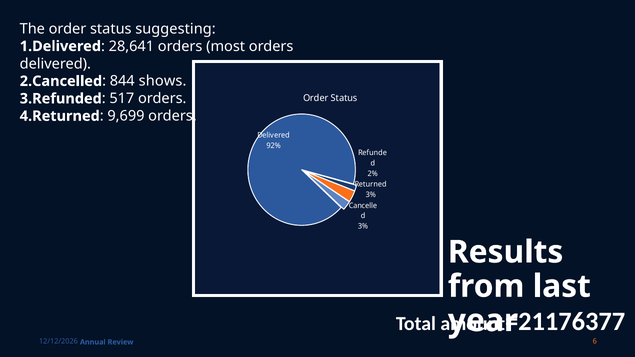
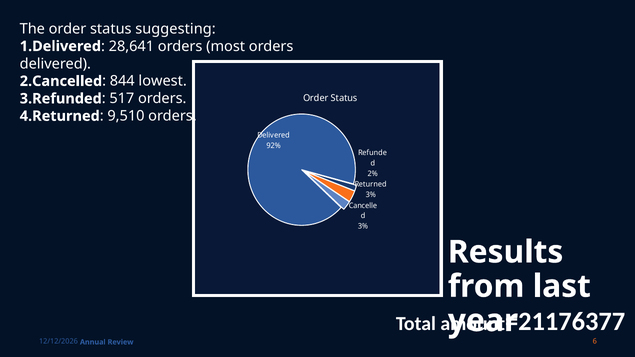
shows: shows -> lowest
9,699: 9,699 -> 9,510
